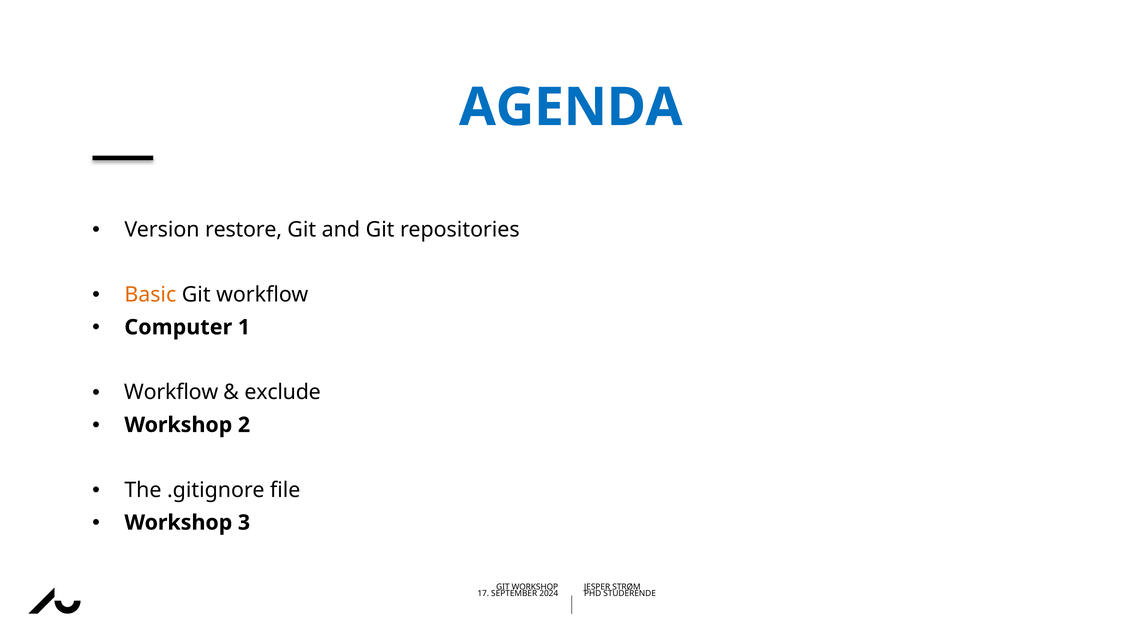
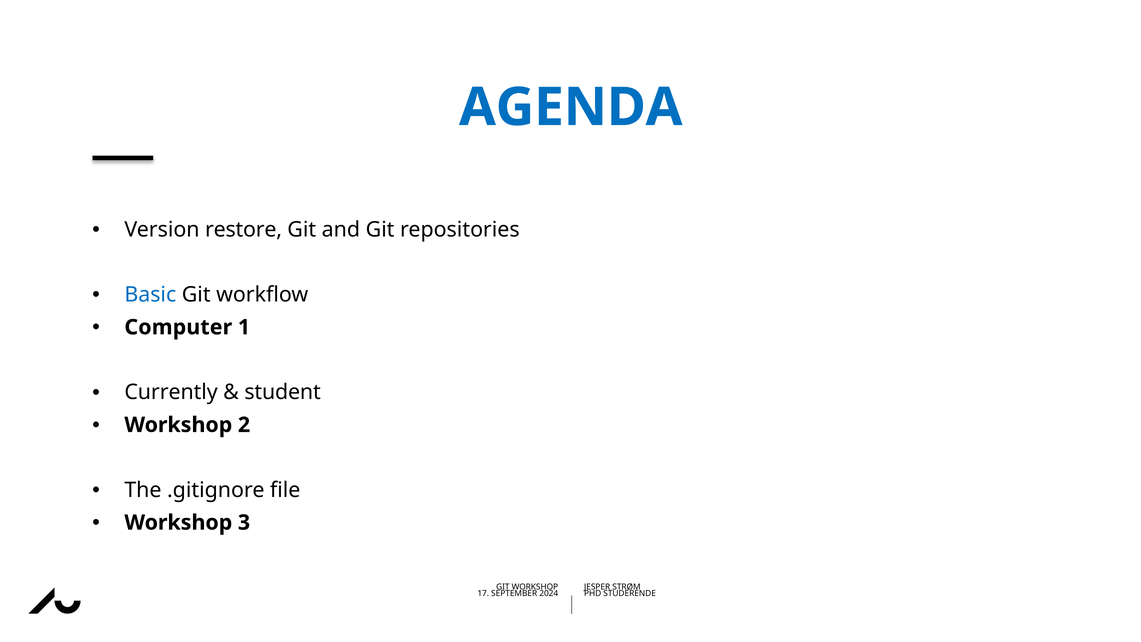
Basic colour: orange -> blue
Workflow at (171, 392): Workflow -> Currently
exclude: exclude -> student
